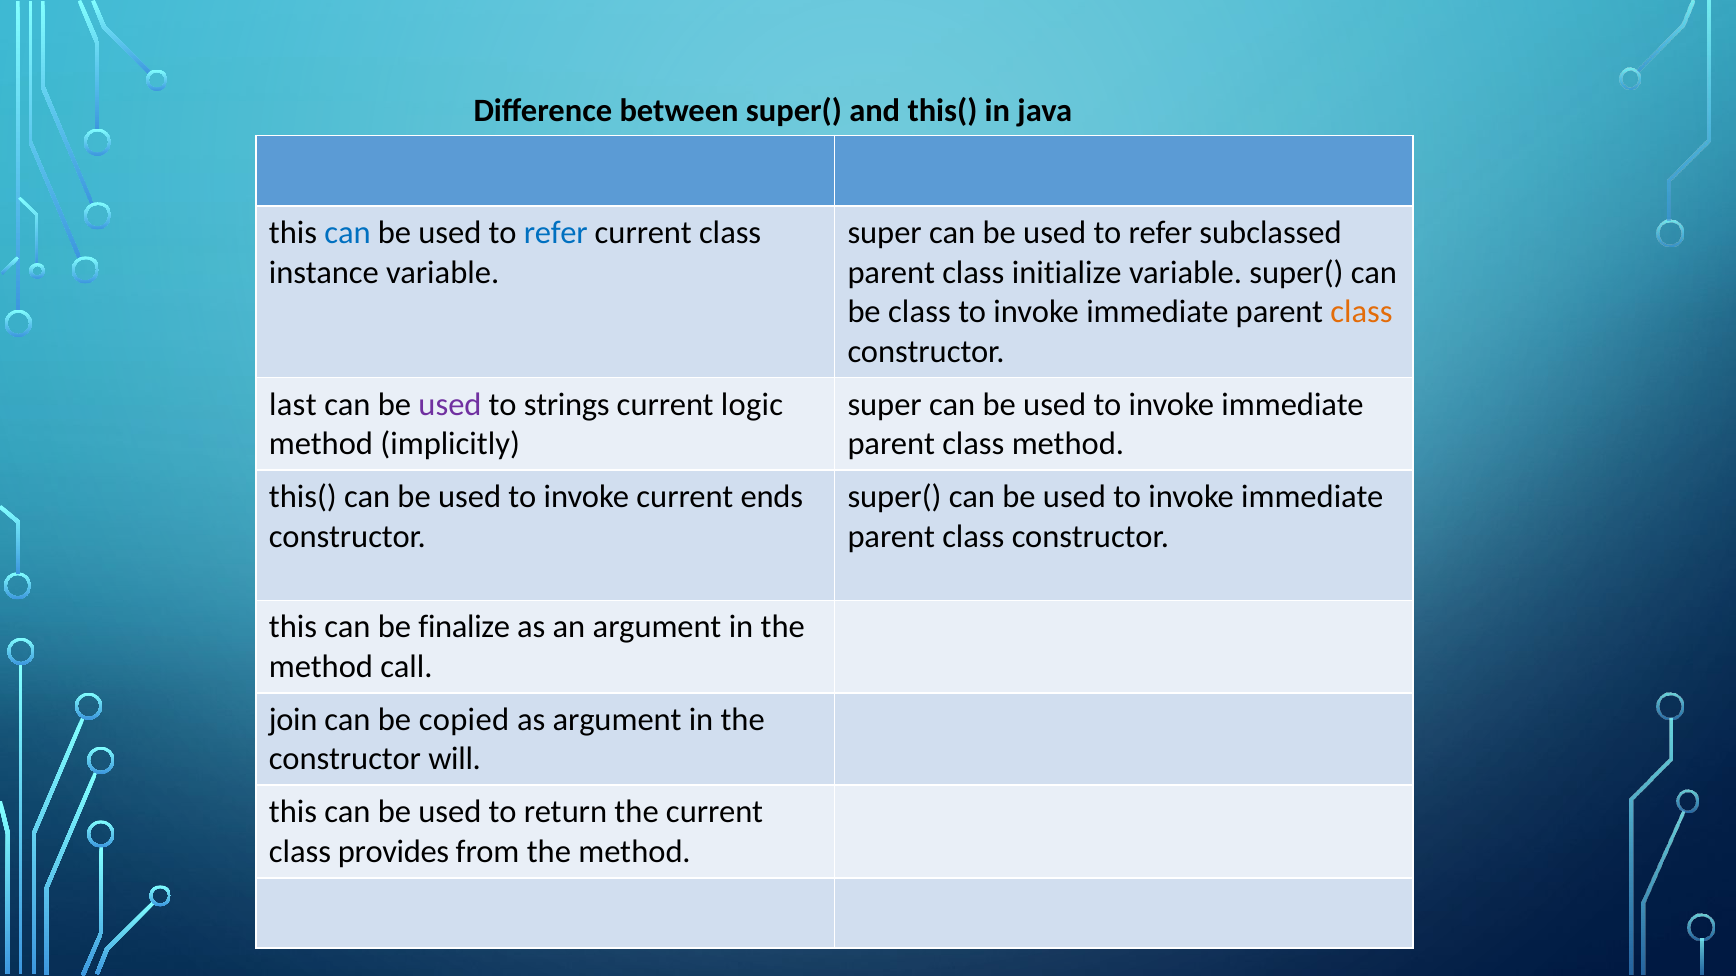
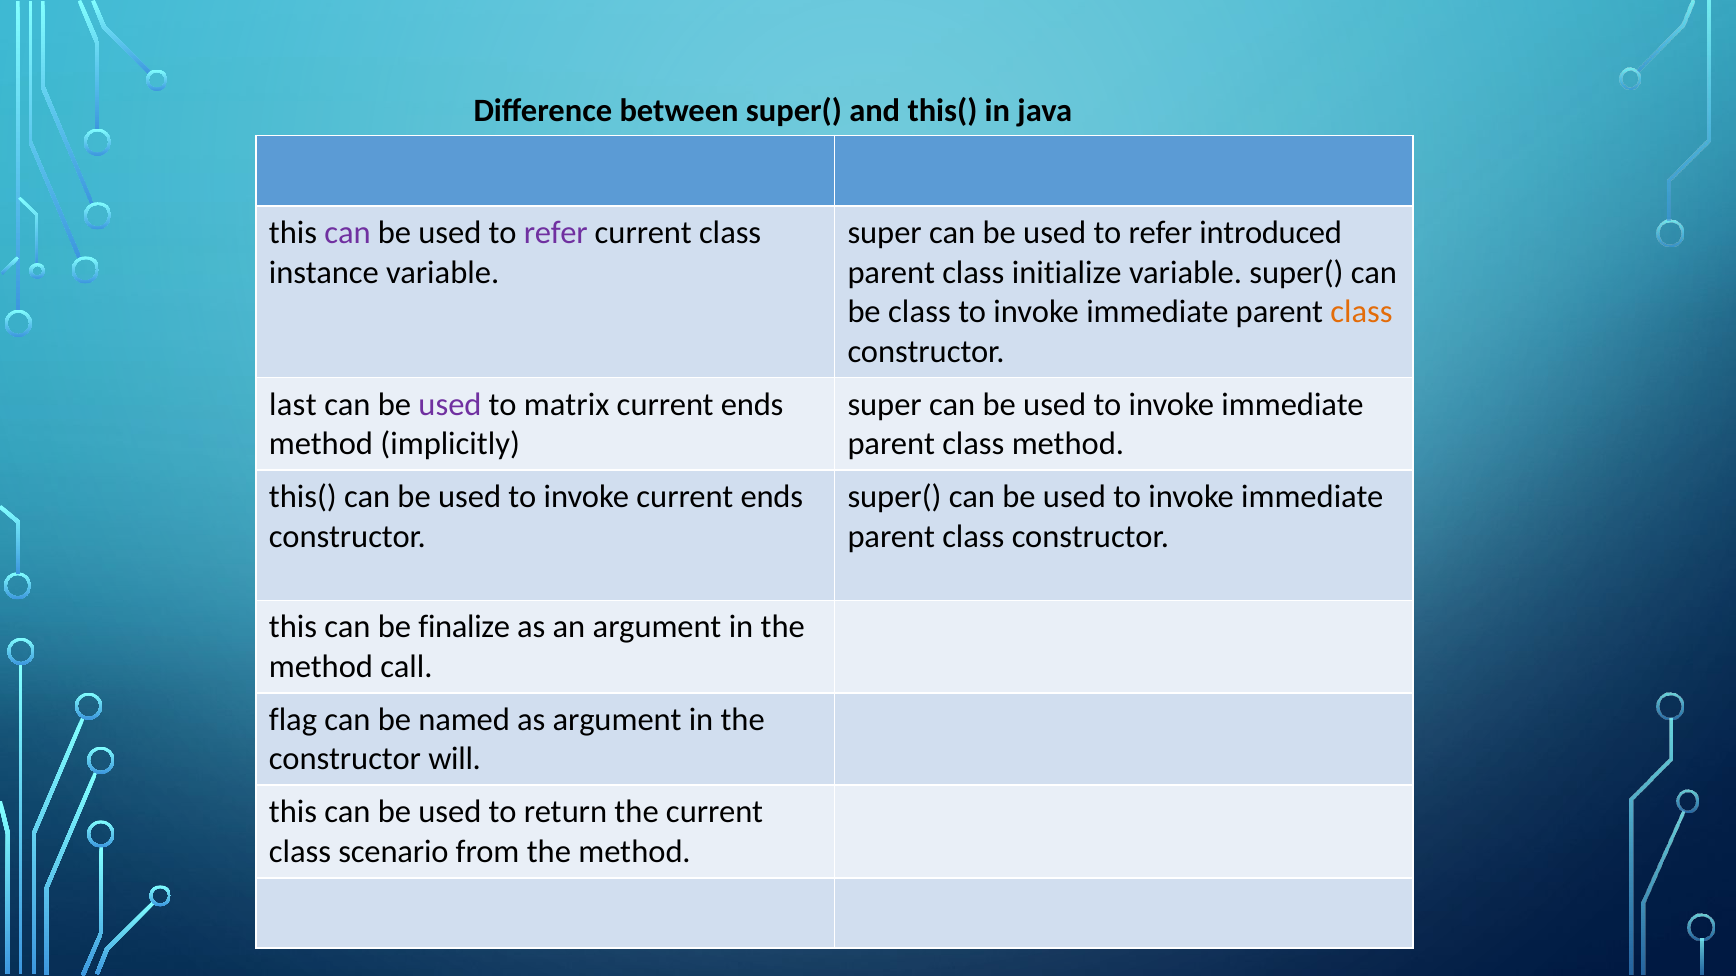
can at (348, 233) colour: blue -> purple
refer at (556, 233) colour: blue -> purple
subclassed: subclassed -> introduced
strings: strings -> matrix
logic at (752, 405): logic -> ends
join: join -> flag
copied: copied -> named
provides: provides -> scenario
